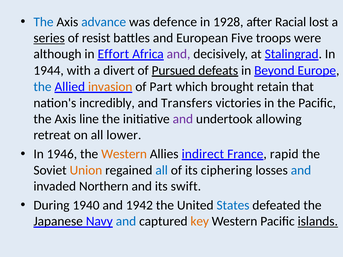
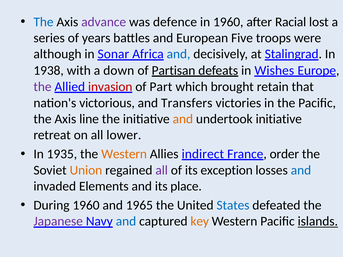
advance colour: blue -> purple
in 1928: 1928 -> 1960
series underline: present -> none
resist: resist -> years
Effort: Effort -> Sonar
and at (179, 54) colour: purple -> blue
1944: 1944 -> 1938
divert: divert -> down
Pursued: Pursued -> Partisan
Beyond: Beyond -> Wishes
the at (42, 87) colour: blue -> purple
invasion colour: orange -> red
incredibly: incredibly -> victorious
and at (183, 119) colour: purple -> orange
undertook allowing: allowing -> initiative
1946: 1946 -> 1935
rapid: rapid -> order
all at (162, 170) colour: blue -> purple
ciphering: ciphering -> exception
Northern: Northern -> Elements
swift: swift -> place
During 1940: 1940 -> 1960
1942: 1942 -> 1965
Japanese colour: black -> purple
